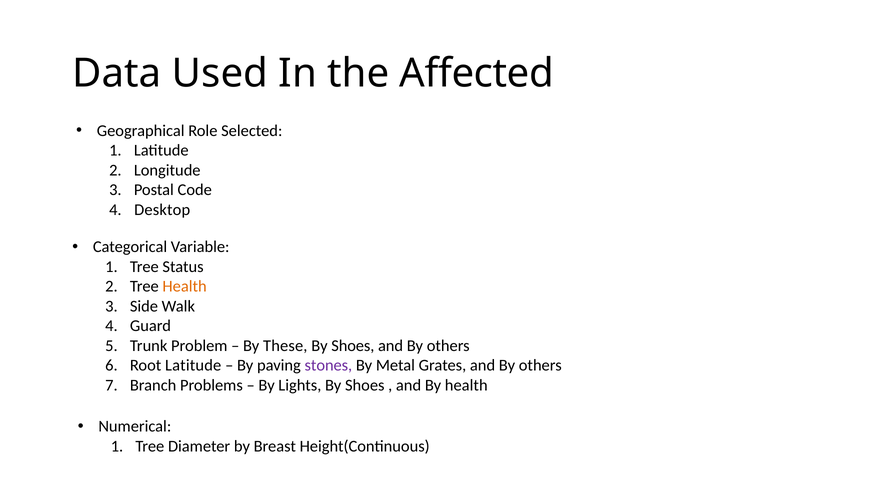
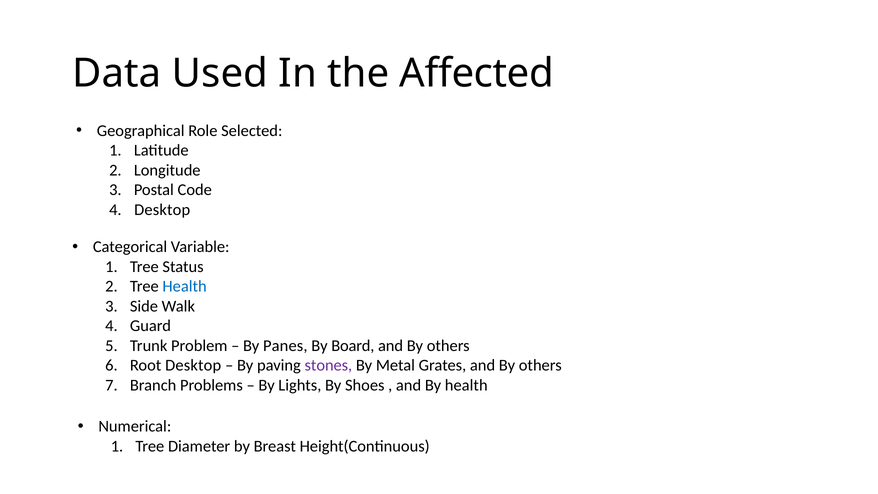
Health at (185, 286) colour: orange -> blue
These: These -> Panes
Shoes at (353, 346): Shoes -> Board
Root Latitude: Latitude -> Desktop
